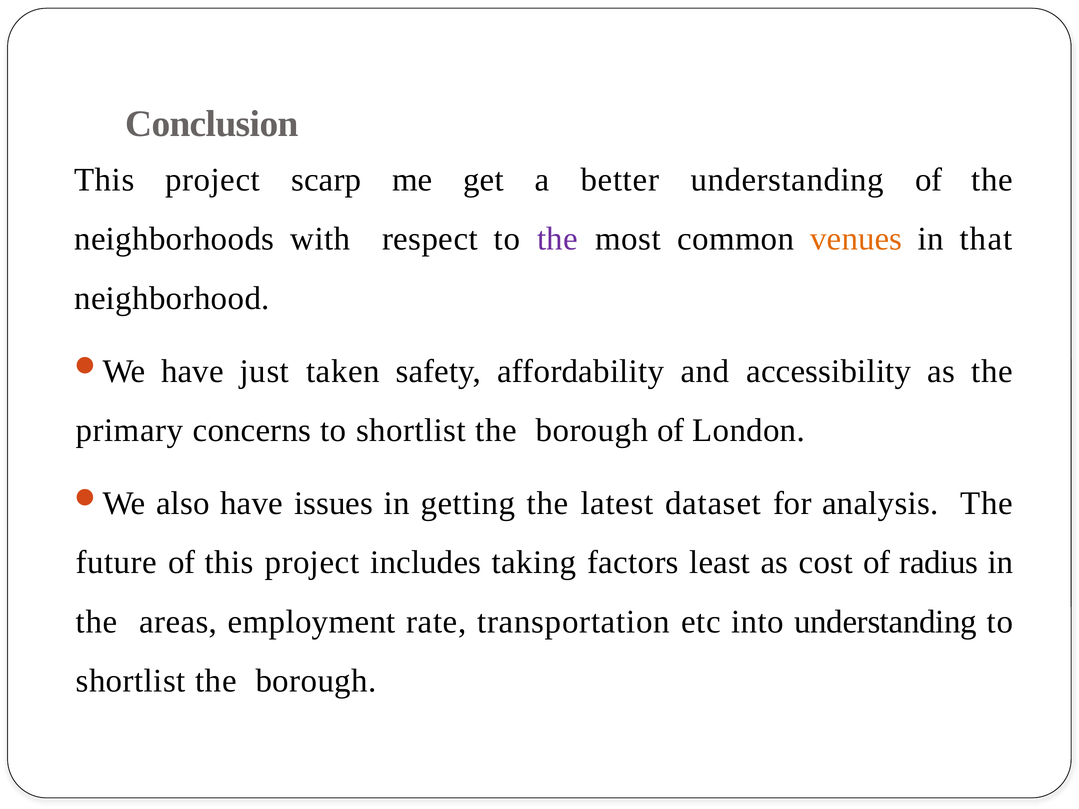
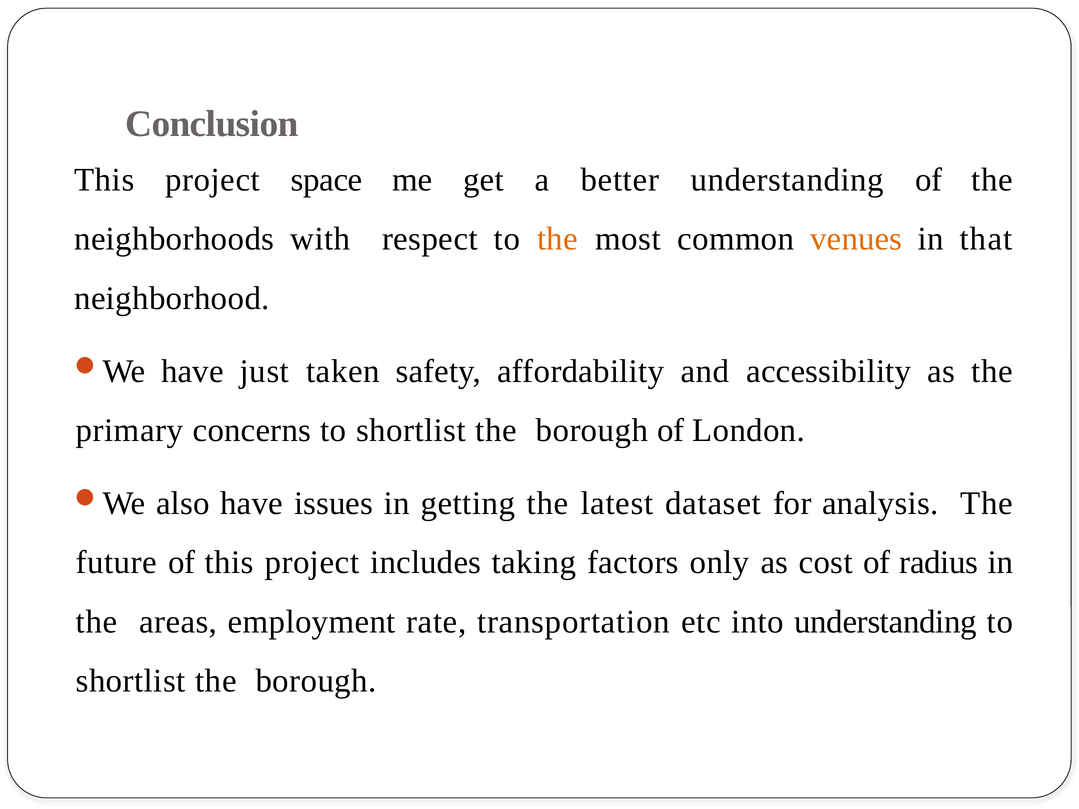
scarp: scarp -> space
the at (557, 239) colour: purple -> orange
least: least -> only
